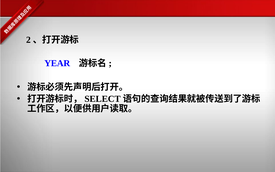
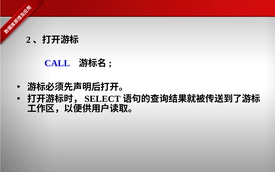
YEAR: YEAR -> CALL
